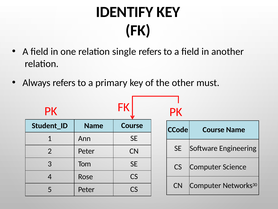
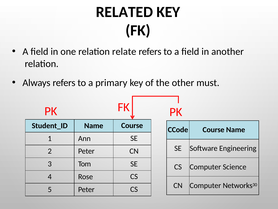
IDENTIFY: IDENTIFY -> RELATED
single: single -> relate
